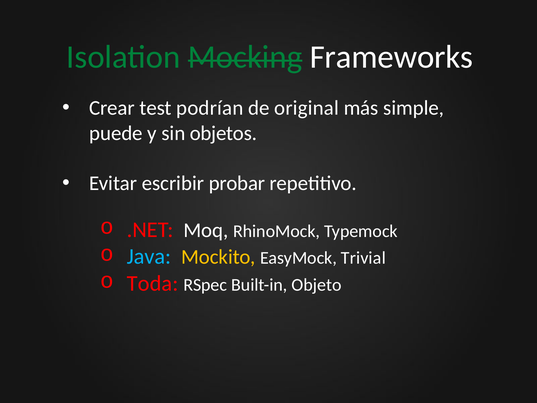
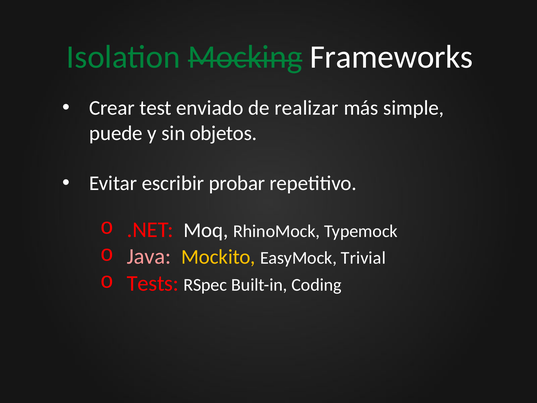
podrían: podrían -> enviado
original: original -> realizar
Java colour: light blue -> pink
Toda: Toda -> Tests
Objeto: Objeto -> Coding
